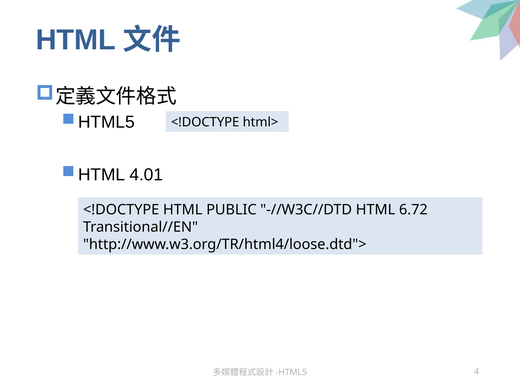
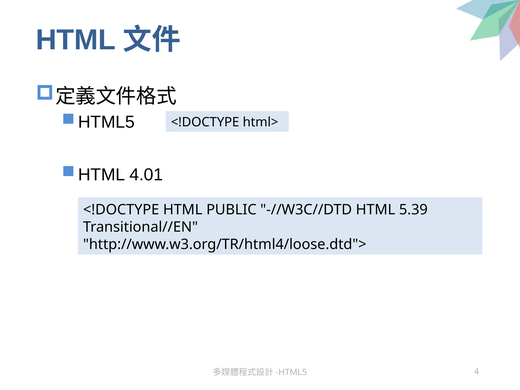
6.72: 6.72 -> 5.39
